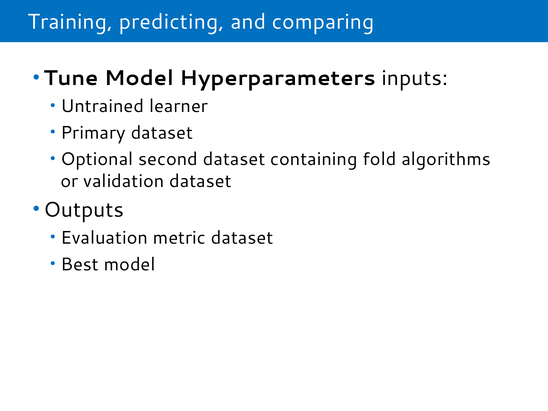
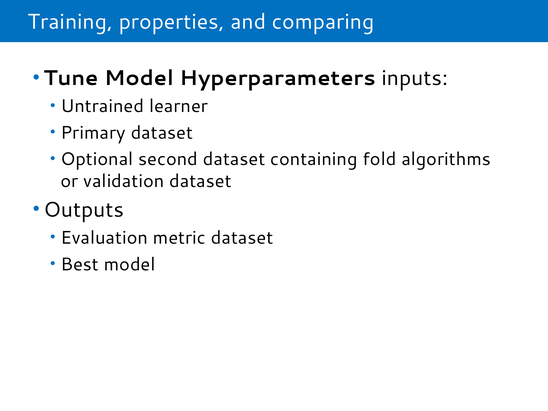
predicting: predicting -> properties
